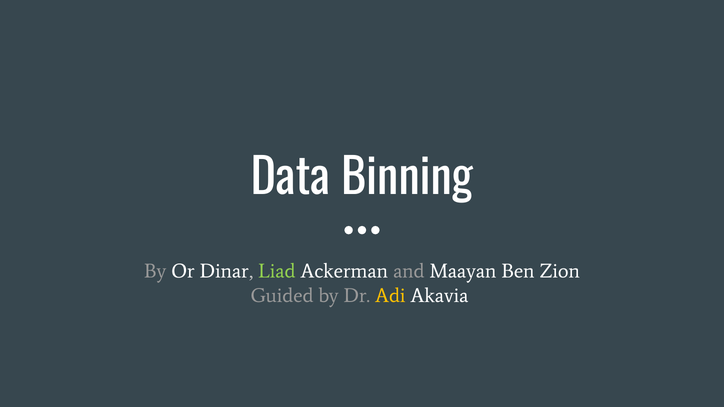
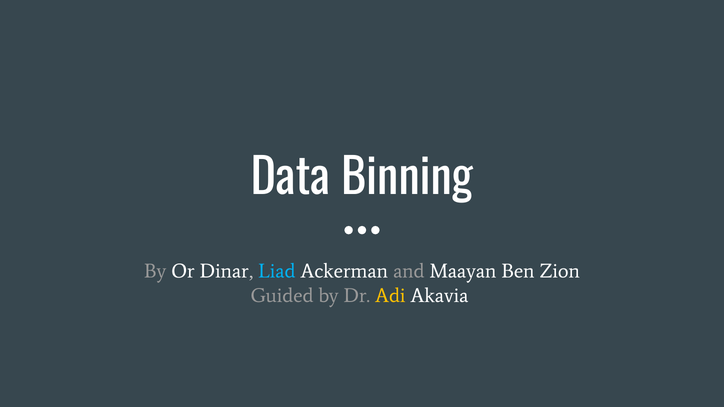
Liad colour: light green -> light blue
